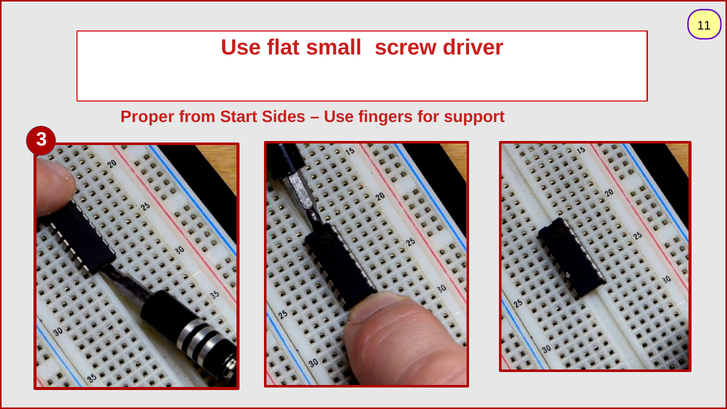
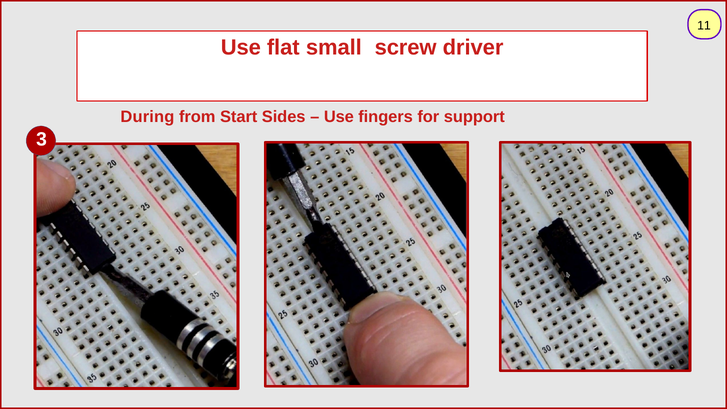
Proper: Proper -> During
